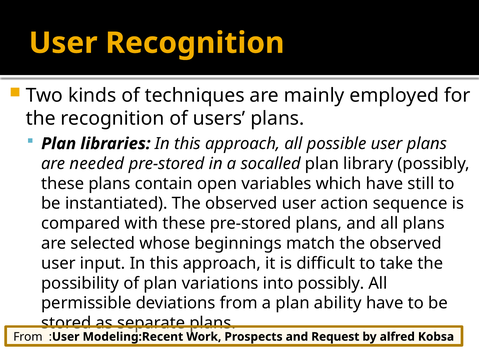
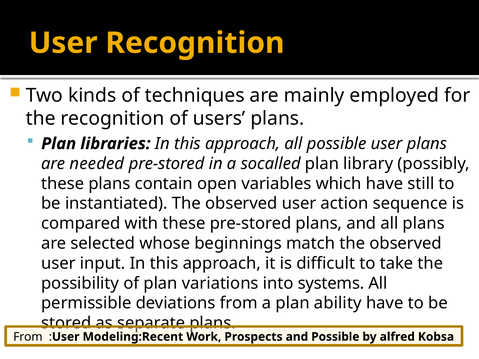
into possibly: possibly -> systems
and Request: Request -> Possible
